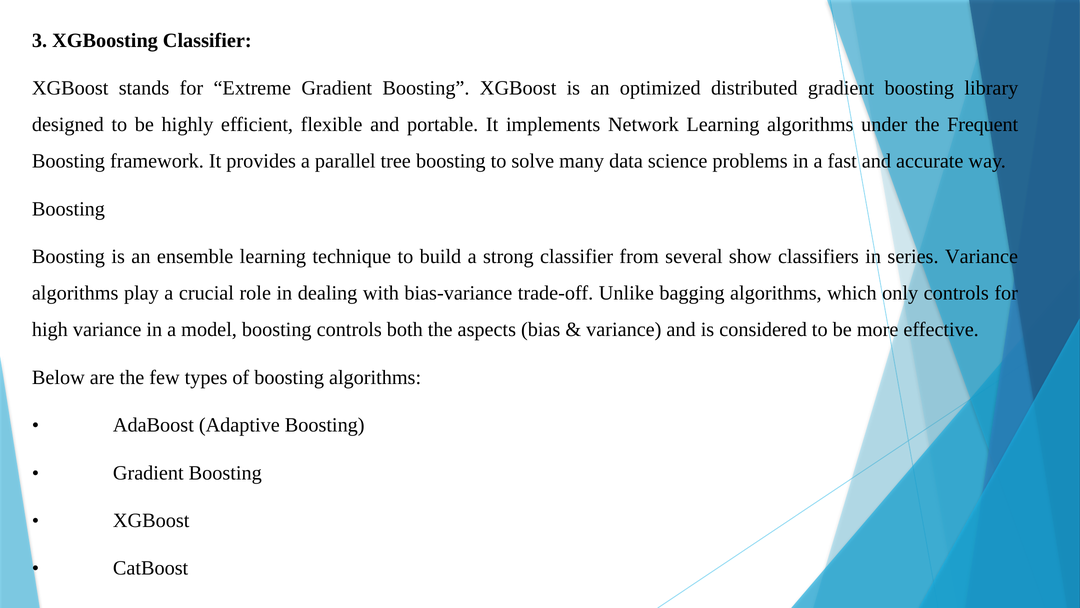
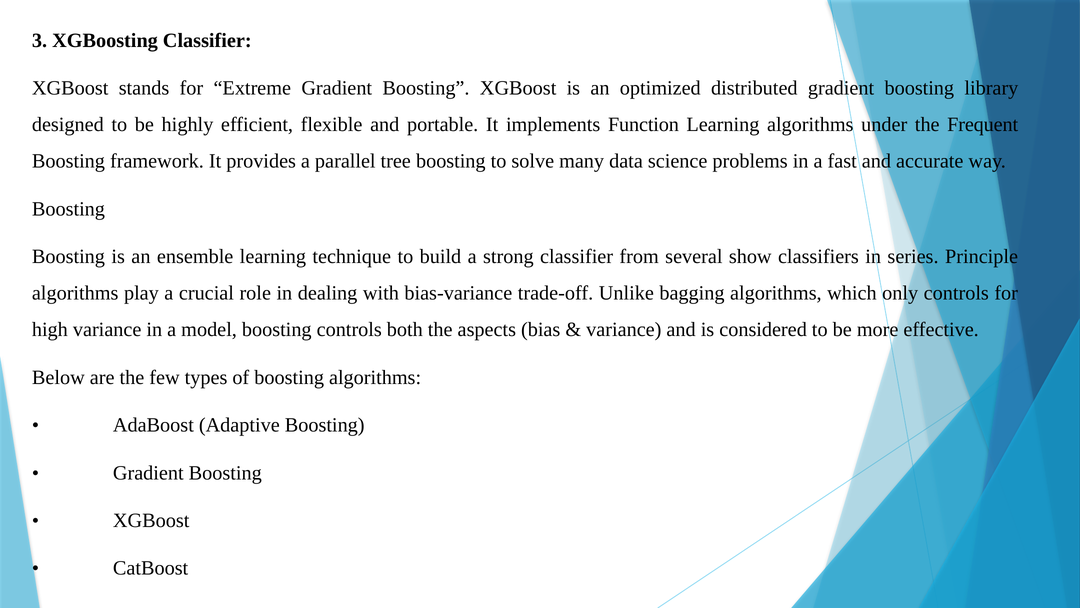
Network: Network -> Function
series Variance: Variance -> Principle
